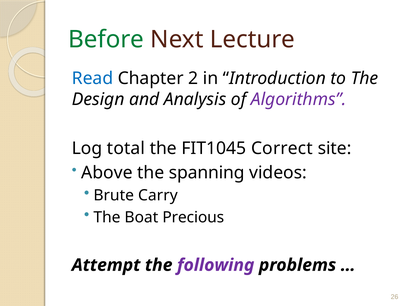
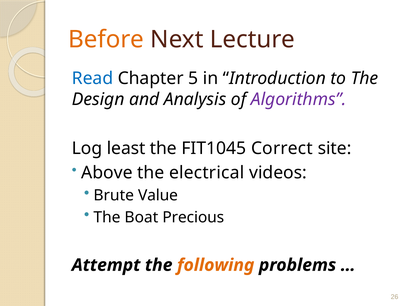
Before colour: green -> orange
2: 2 -> 5
total: total -> least
spanning: spanning -> electrical
Carry: Carry -> Value
following colour: purple -> orange
